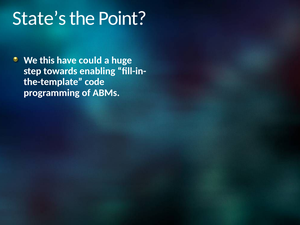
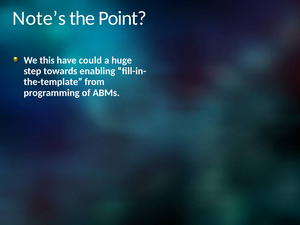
State’s: State’s -> Note’s
code: code -> from
